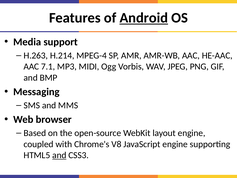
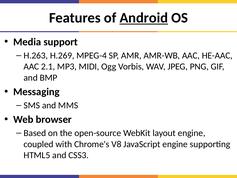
H.214: H.214 -> H.269
7.1: 7.1 -> 2.1
and at (59, 155) underline: present -> none
